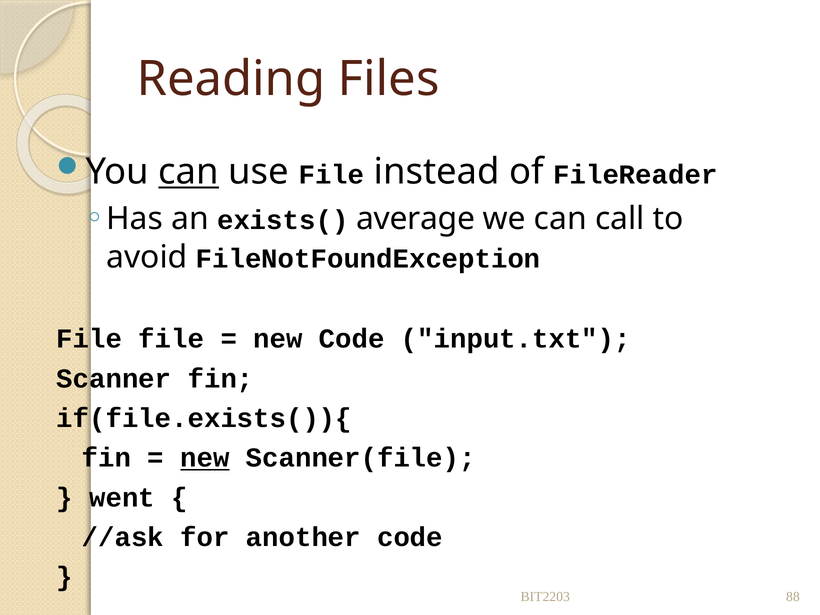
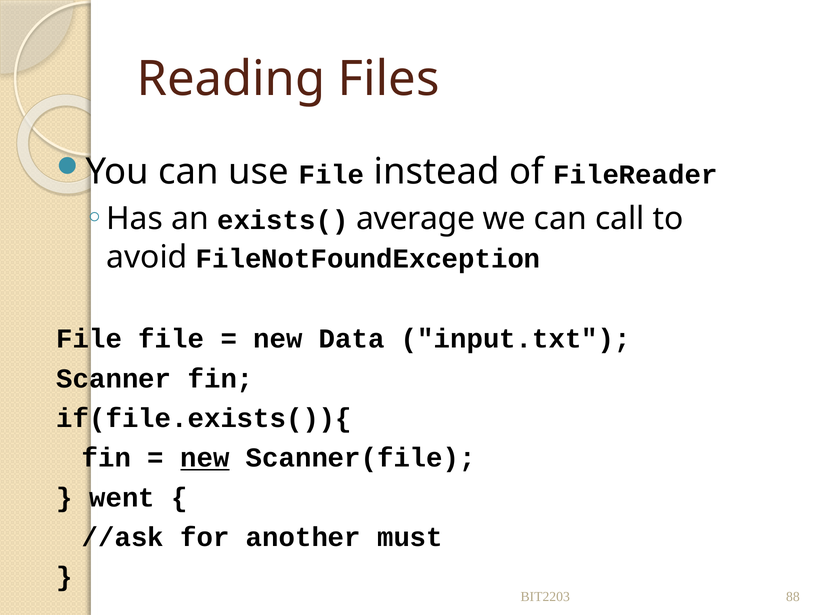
can at (189, 172) underline: present -> none
new Code: Code -> Data
another code: code -> must
